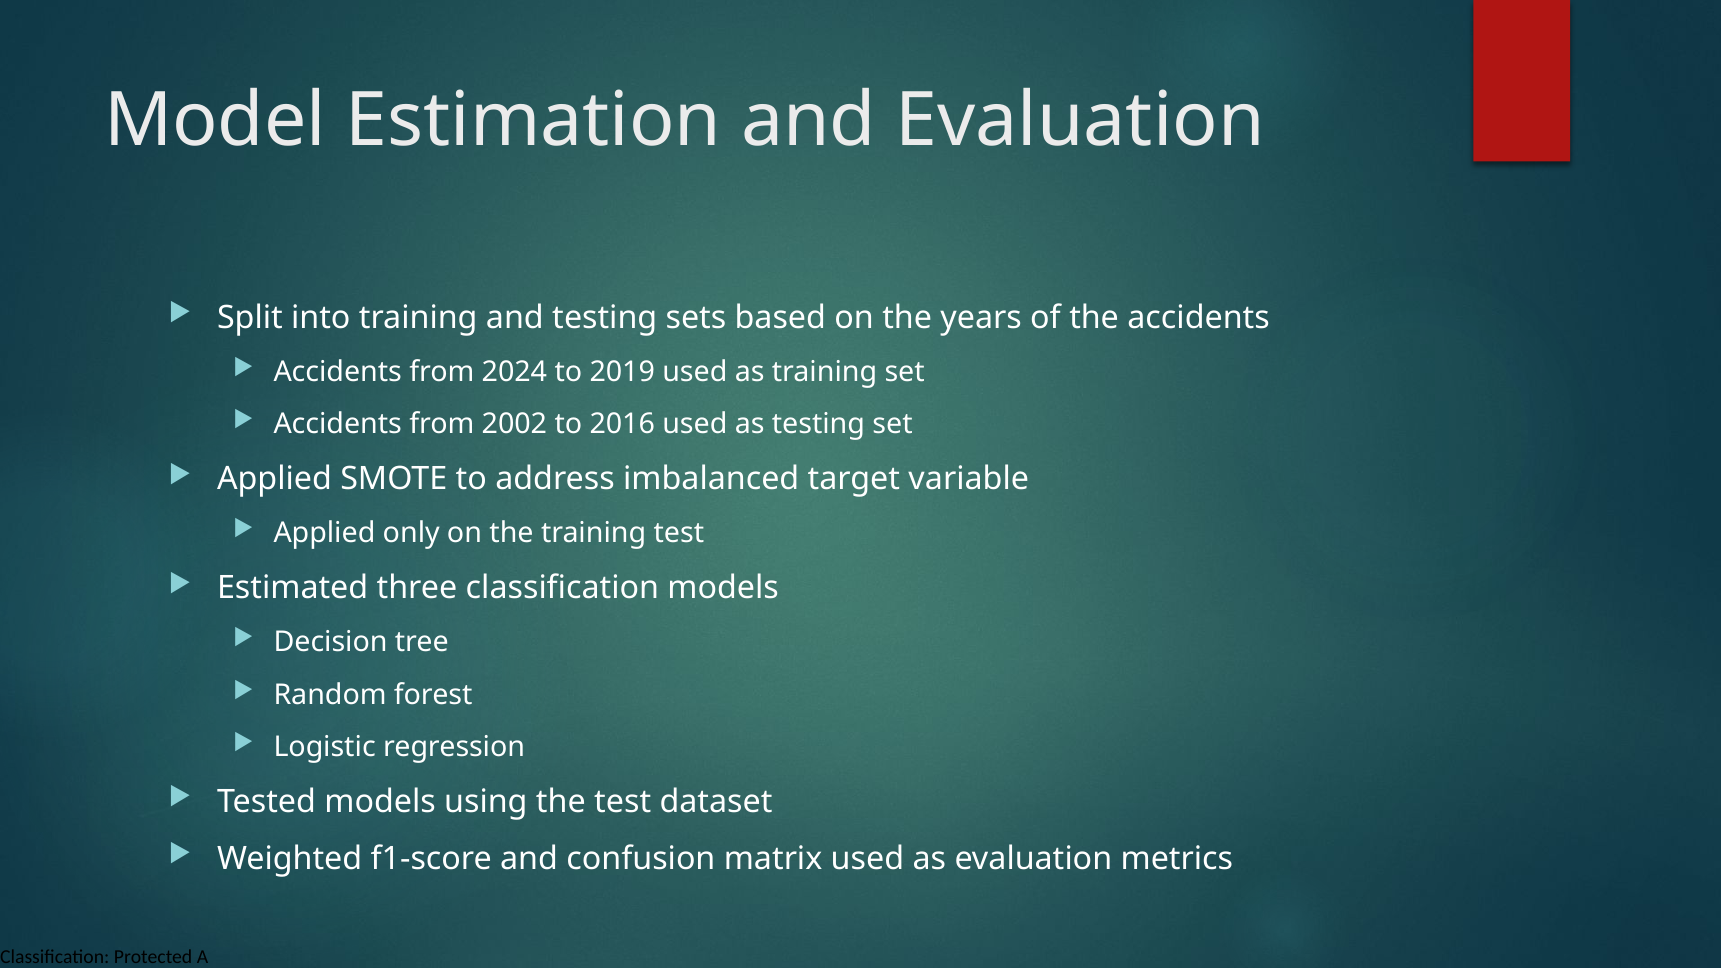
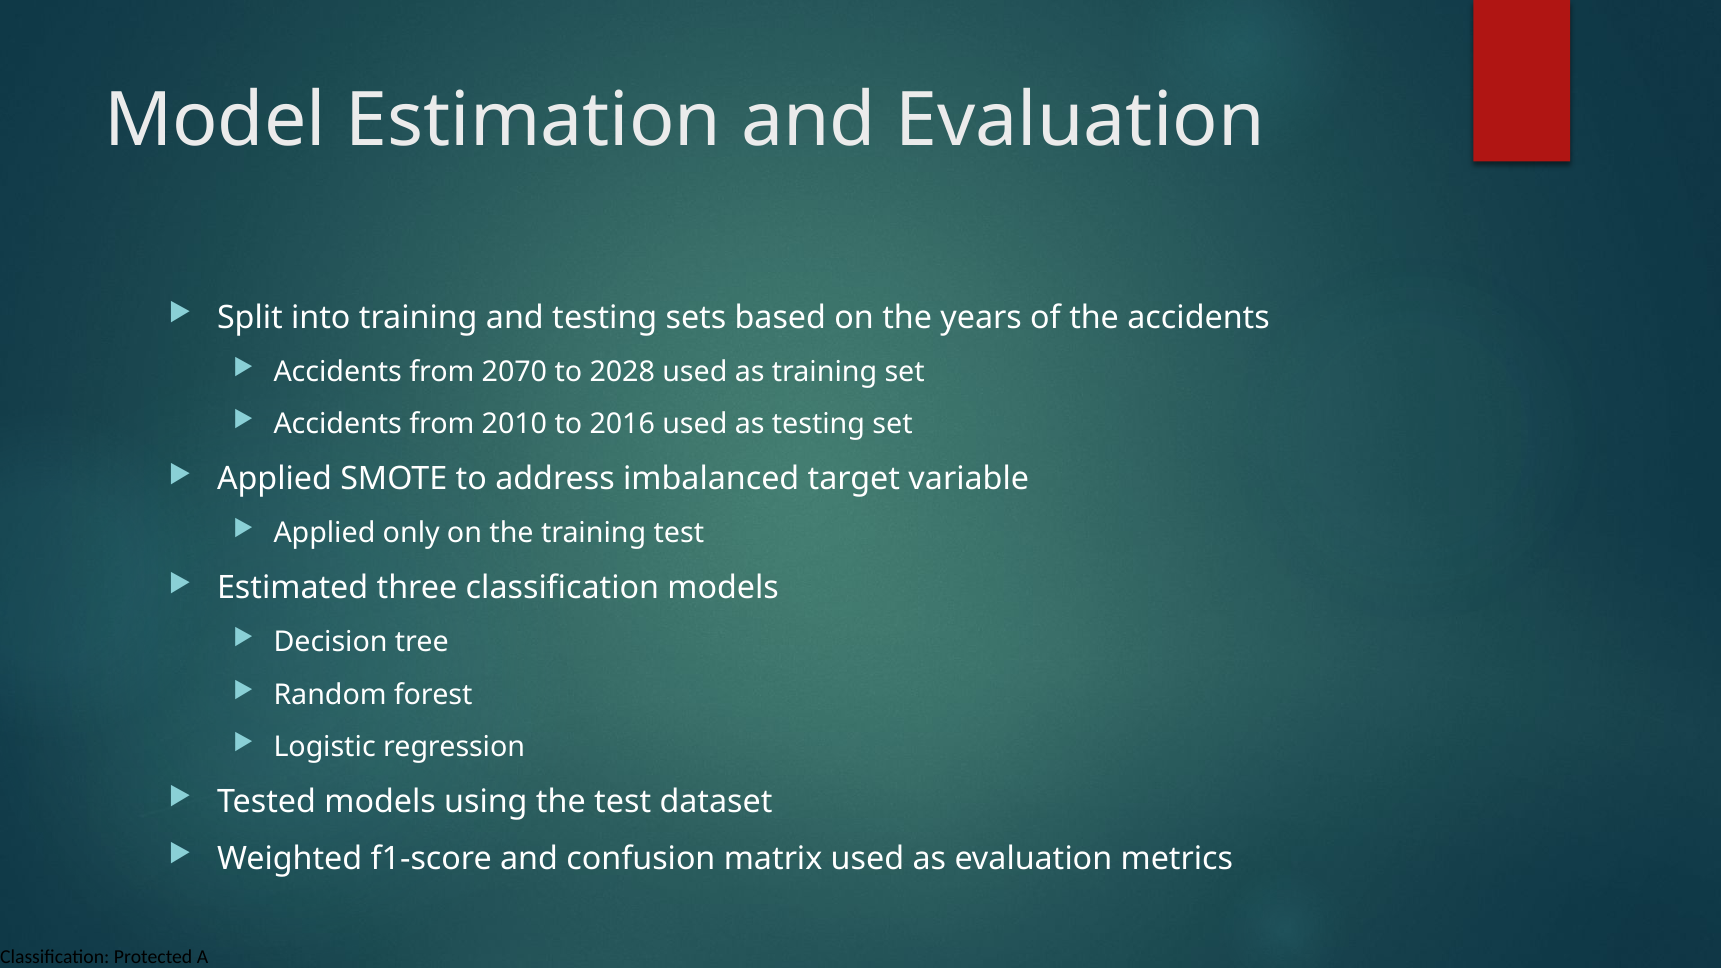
2024: 2024 -> 2070
2019: 2019 -> 2028
2002: 2002 -> 2010
